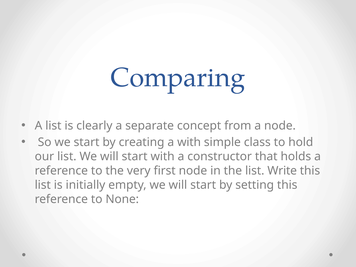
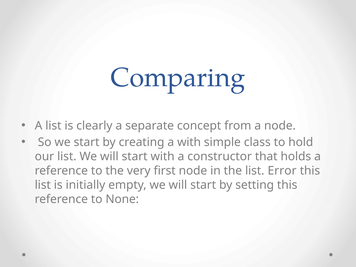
Write: Write -> Error
